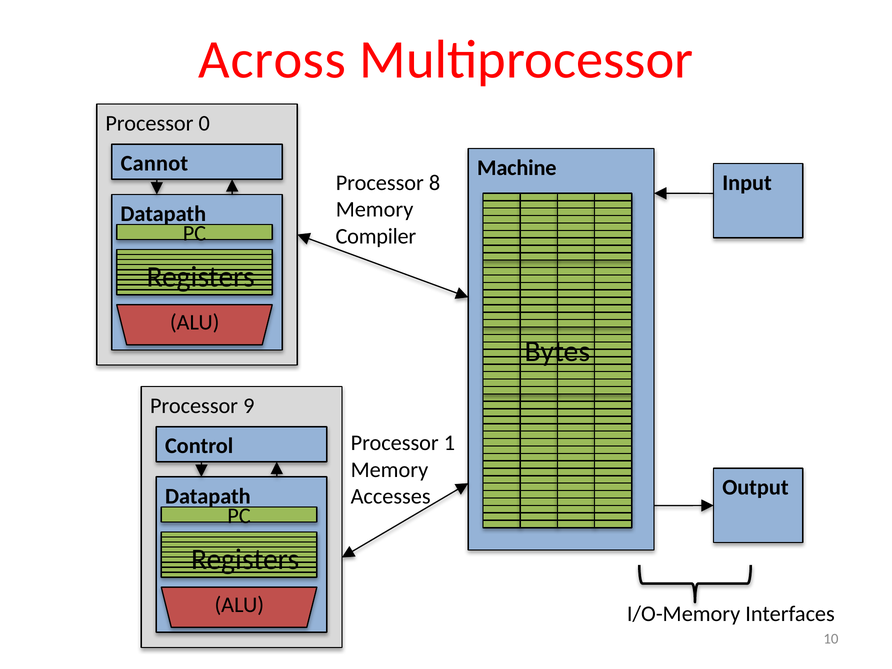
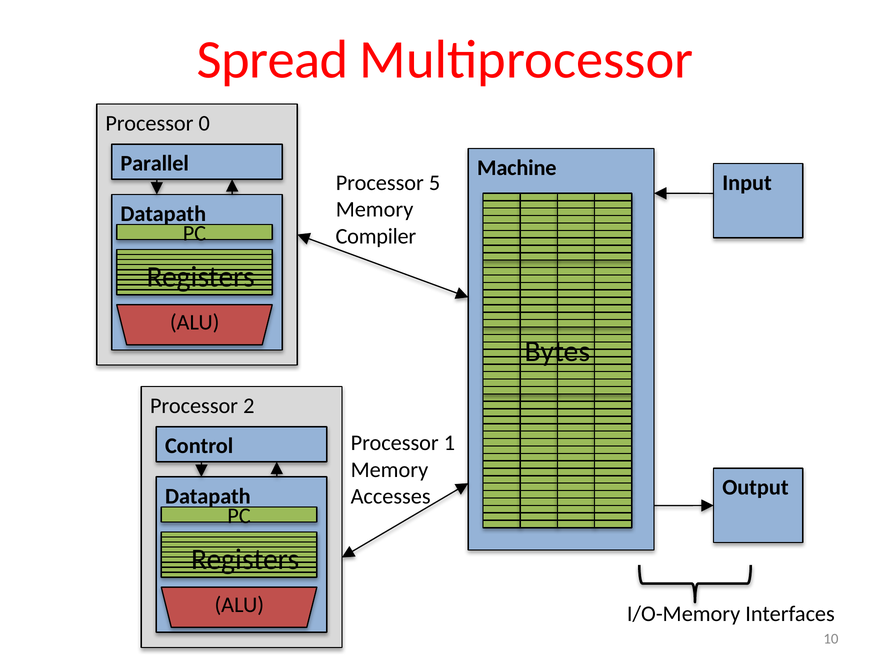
Across: Across -> Spread
Cannot: Cannot -> Parallel
8: 8 -> 5
9: 9 -> 2
